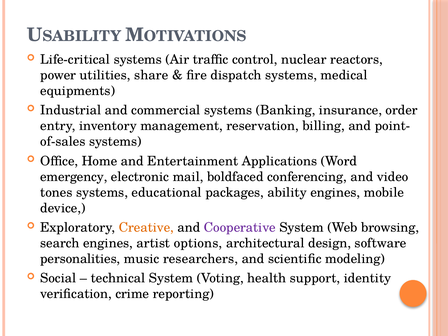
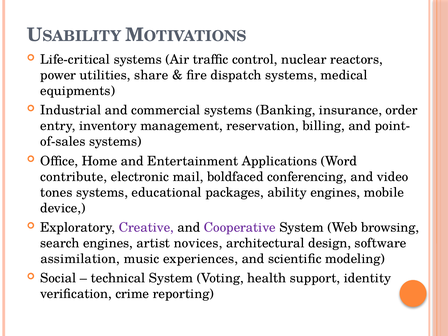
emergency: emergency -> contribute
Creative colour: orange -> purple
options: options -> novices
personalities: personalities -> assimilation
researchers: researchers -> experiences
